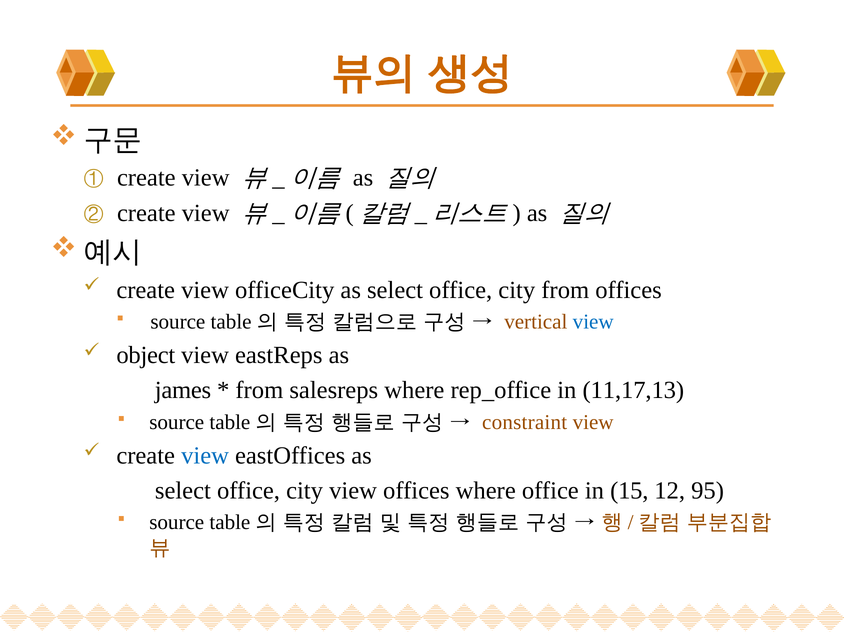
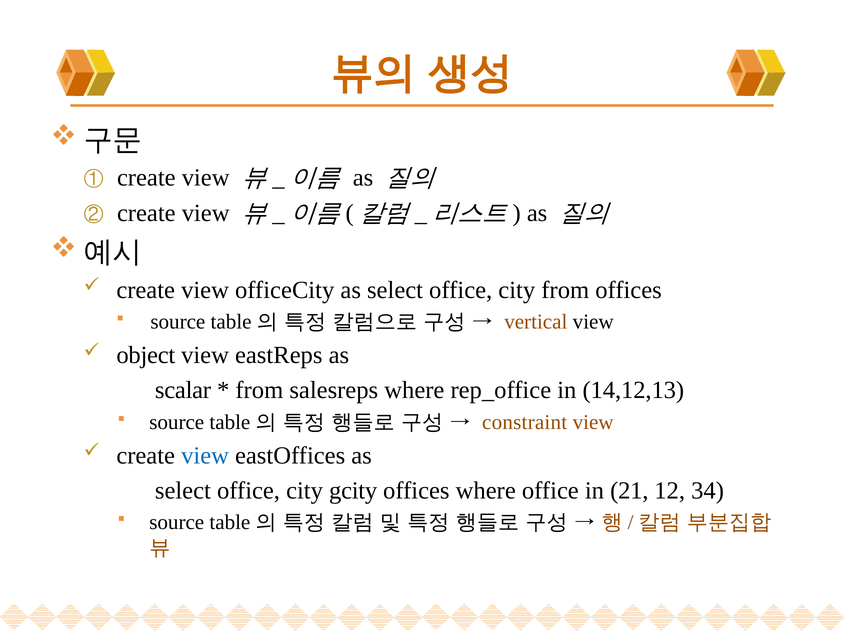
view at (593, 322) colour: blue -> black
james: james -> scalar
11,17,13: 11,17,13 -> 14,12,13
city view: view -> gcity
15: 15 -> 21
95: 95 -> 34
